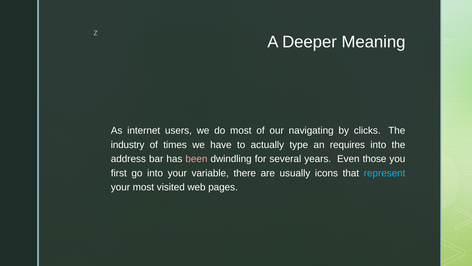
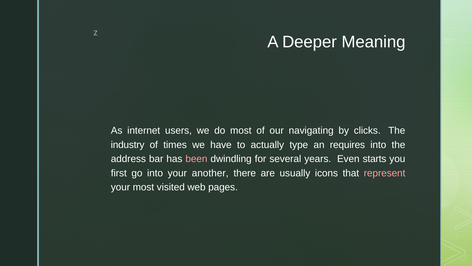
those: those -> starts
variable: variable -> another
represent colour: light blue -> pink
